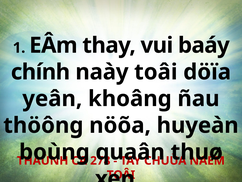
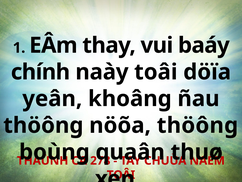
nöõa huyeàn: huyeàn -> thöông
